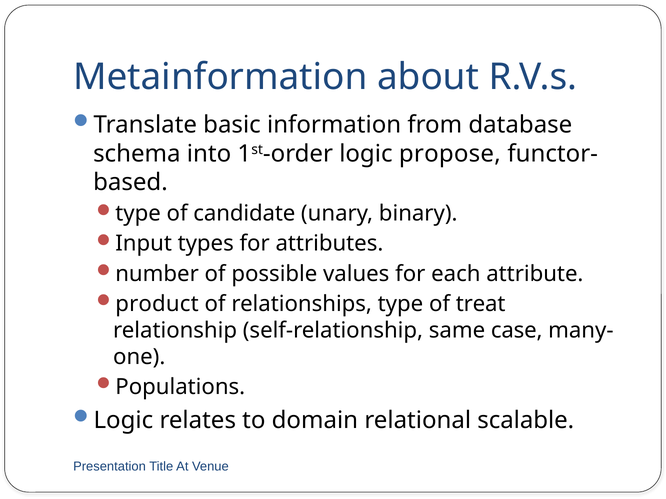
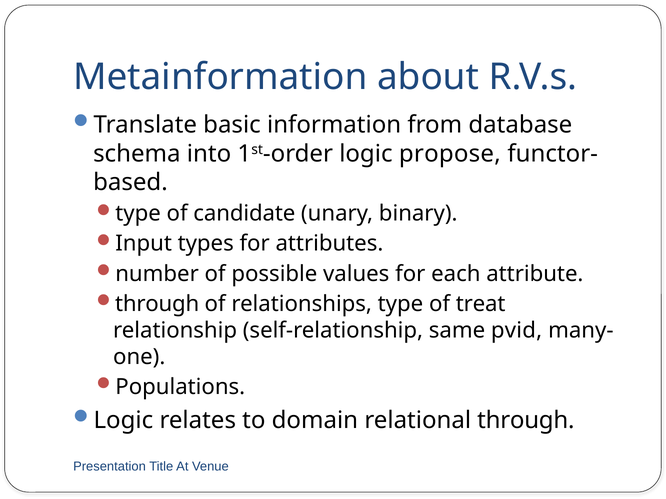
product at (157, 304): product -> through
case: case -> pvid
relational scalable: scalable -> through
